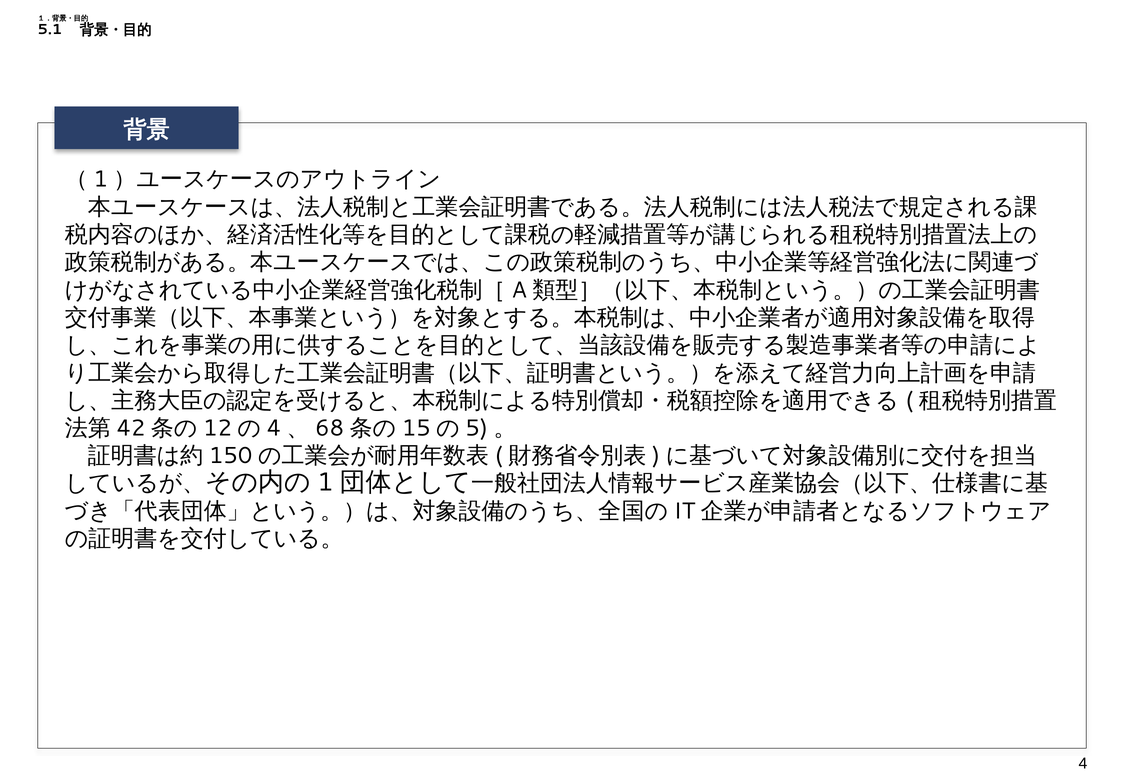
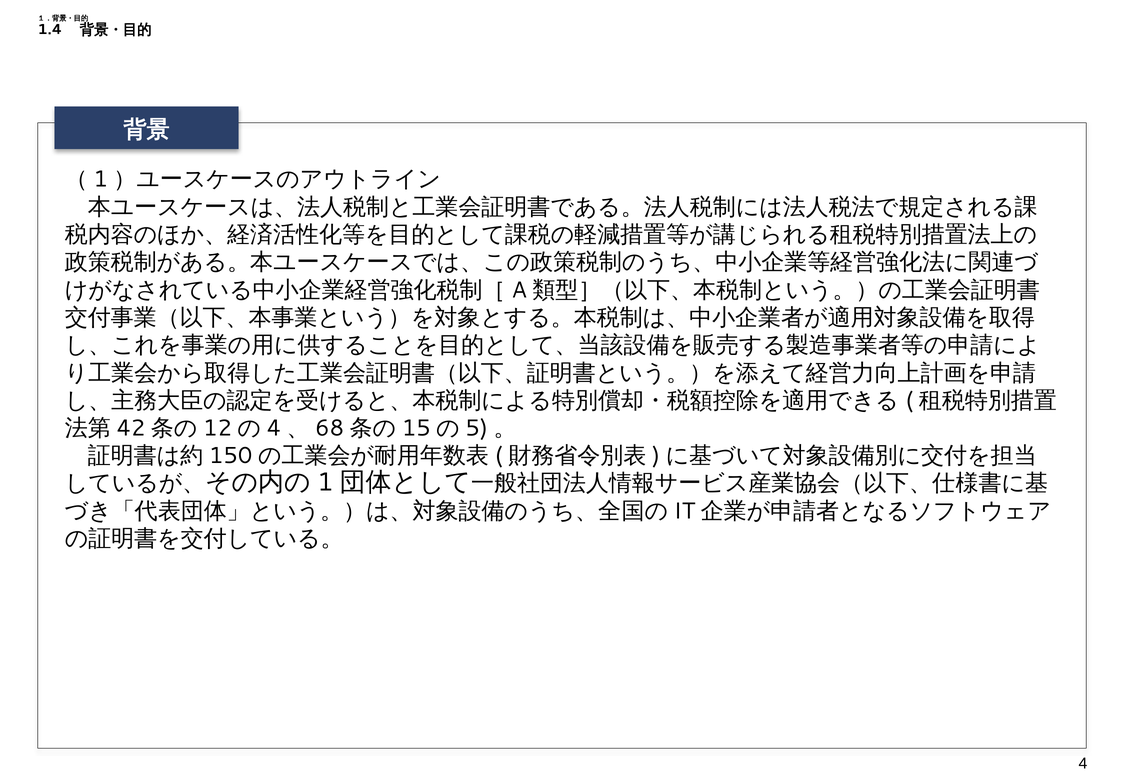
5.1: 5.1 -> 1.4
